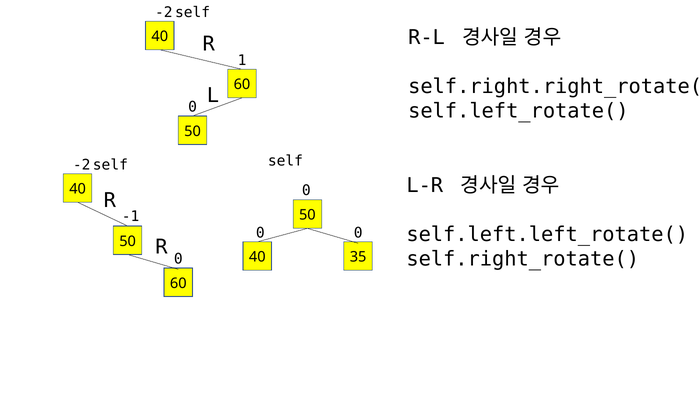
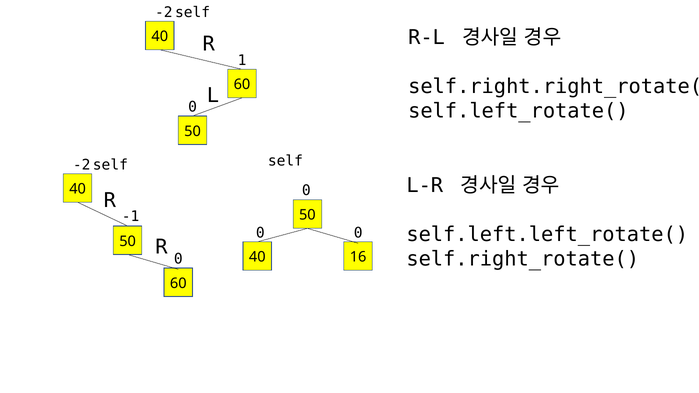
35: 35 -> 16
